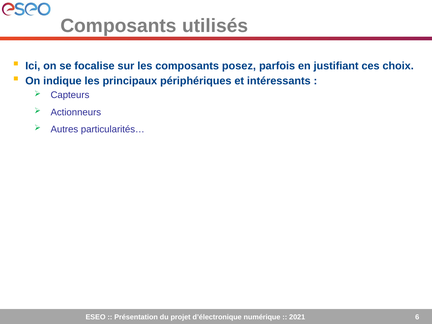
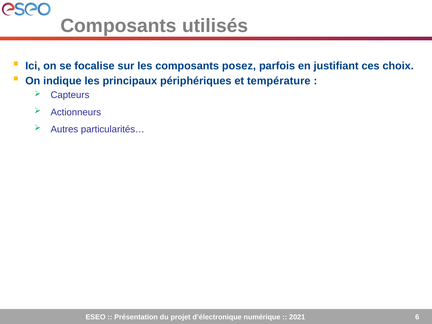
intéressants: intéressants -> température
